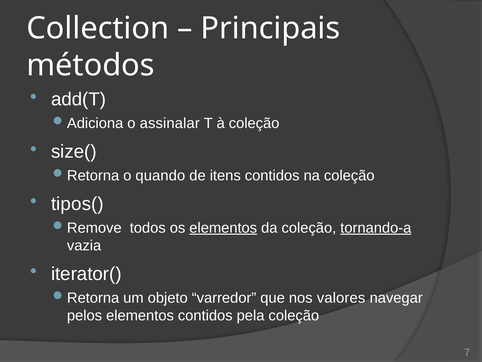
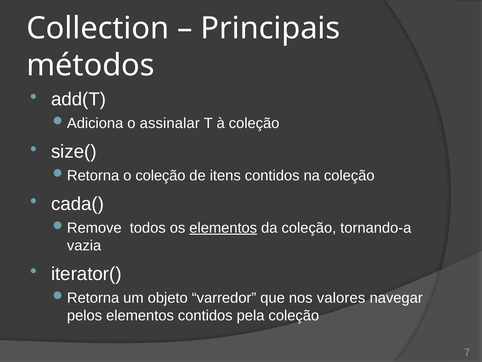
o quando: quando -> coleção
tipos(: tipos( -> cada(
tornando-a underline: present -> none
